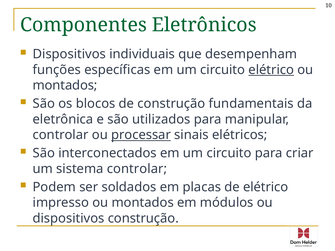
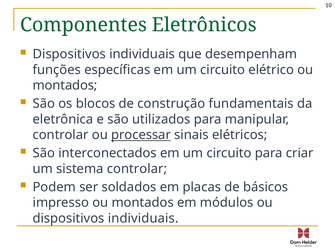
elétrico at (271, 70) underline: present -> none
de elétrico: elétrico -> básicos
construção at (143, 219): construção -> individuais
